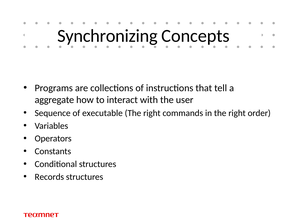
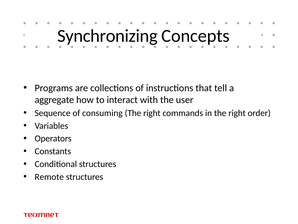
executable: executable -> consuming
Records: Records -> Remote
